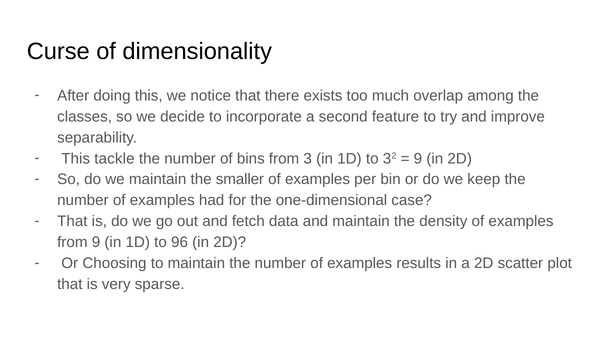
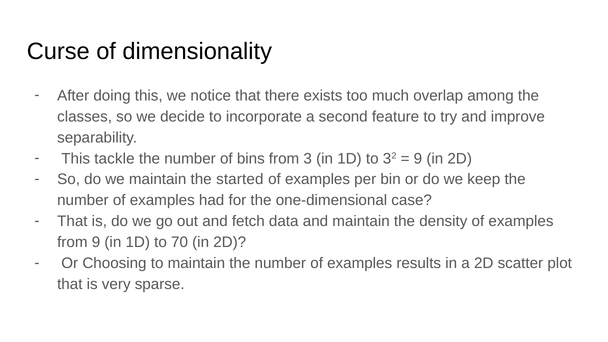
smaller: smaller -> started
96: 96 -> 70
